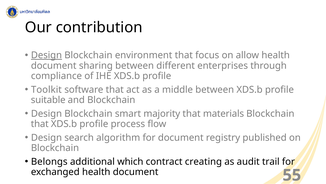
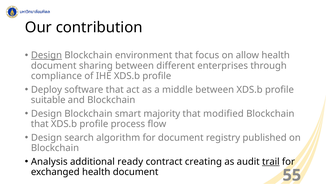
Toolkit: Toolkit -> Deploy
materials: materials -> modified
Belongs: Belongs -> Analysis
which: which -> ready
trail underline: none -> present
